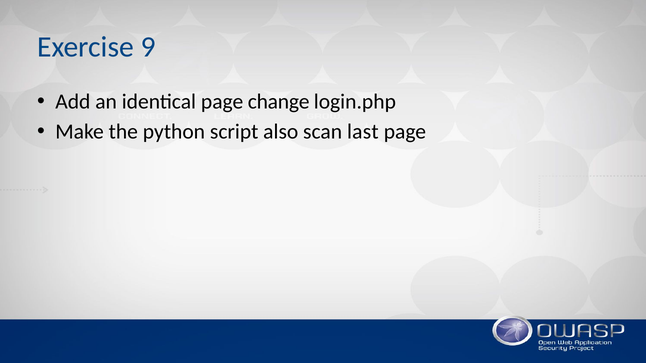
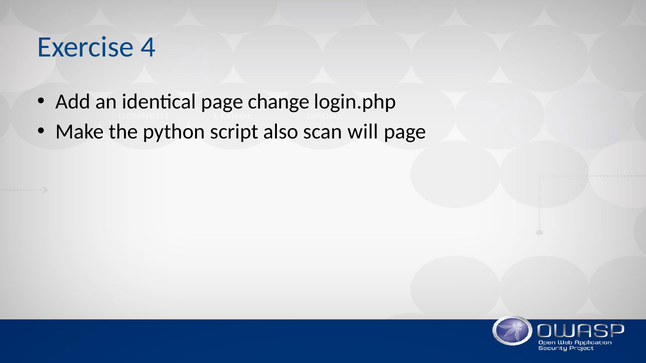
9: 9 -> 4
last: last -> will
